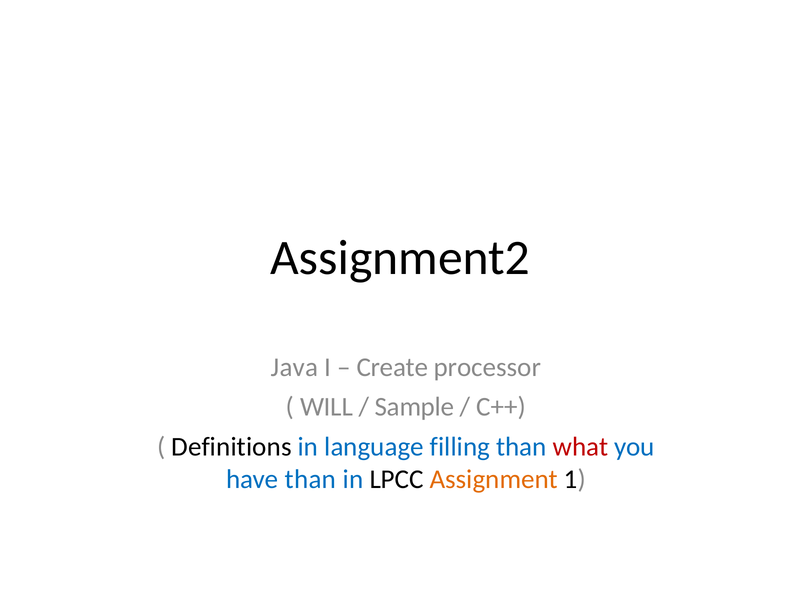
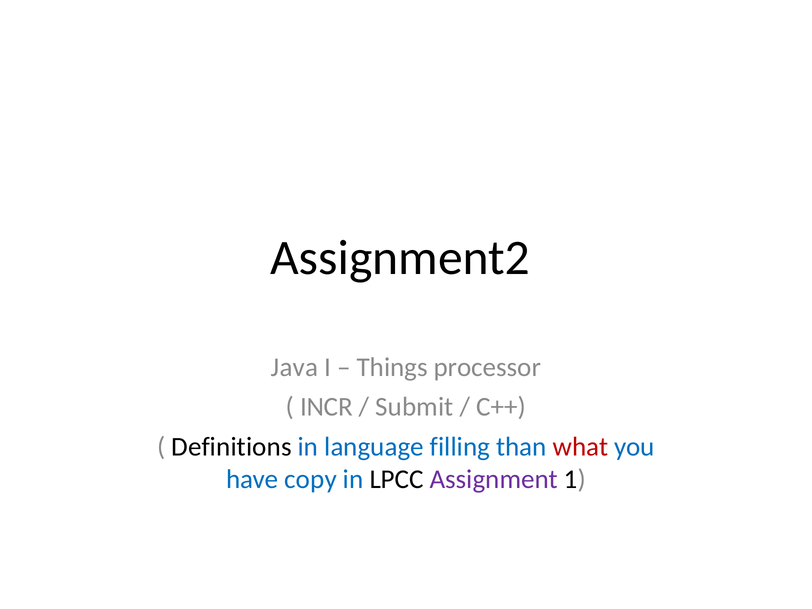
Create: Create -> Things
WILL: WILL -> INCR
Sample: Sample -> Submit
have than: than -> copy
Assignment colour: orange -> purple
